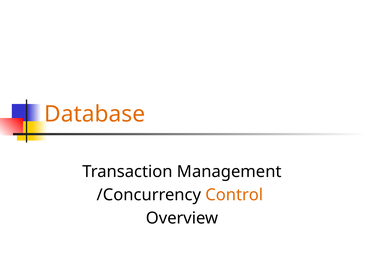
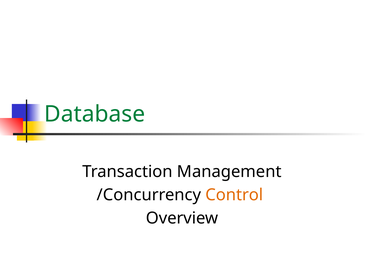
Database colour: orange -> green
